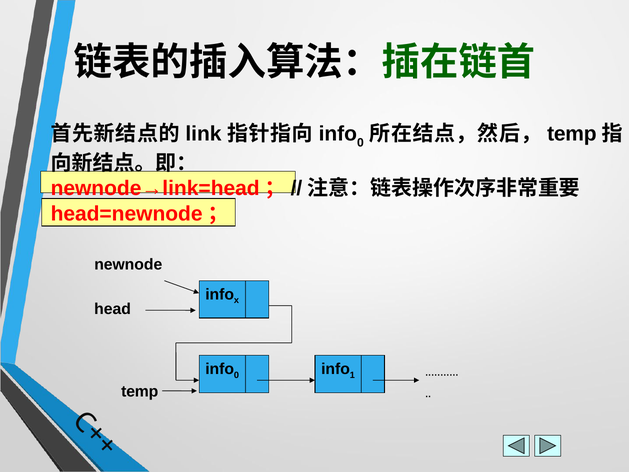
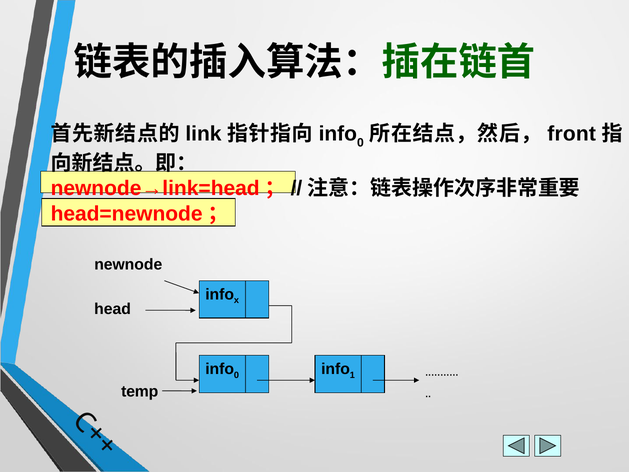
temp at (572, 134): temp -> front
